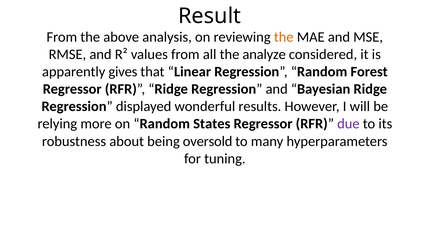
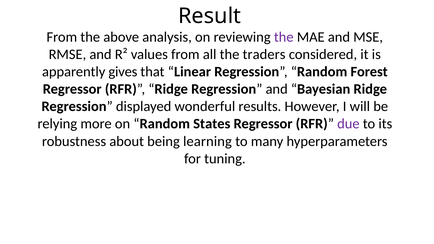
the at (284, 37) colour: orange -> purple
analyze: analyze -> traders
oversold: oversold -> learning
